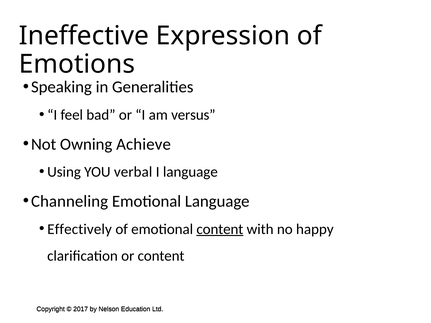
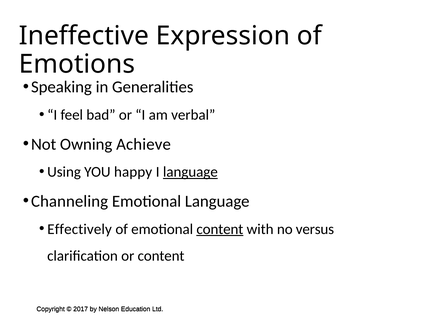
versus: versus -> verbal
verbal: verbal -> happy
language at (190, 172) underline: none -> present
happy: happy -> versus
